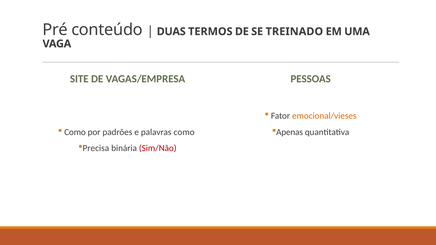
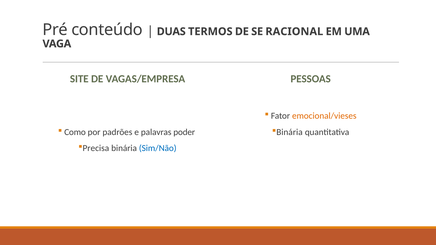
TREINADO: TREINADO -> RACIONAL
palavras como: como -> poder
Apenas at (290, 132): Apenas -> Binária
Sim/Não colour: red -> blue
